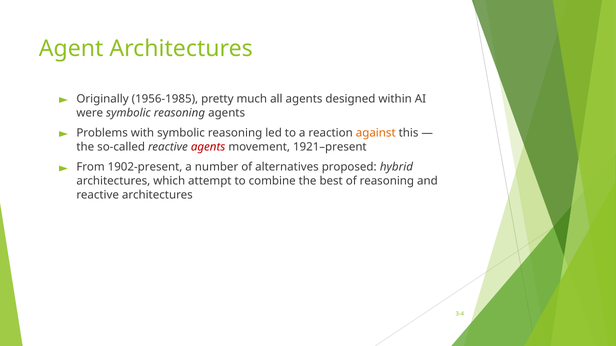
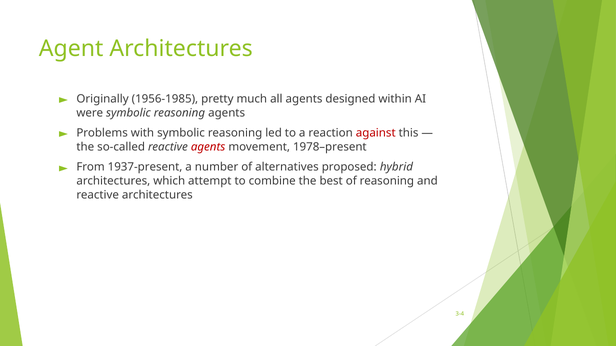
against colour: orange -> red
1921–present: 1921–present -> 1978–present
1902-present: 1902-present -> 1937-present
